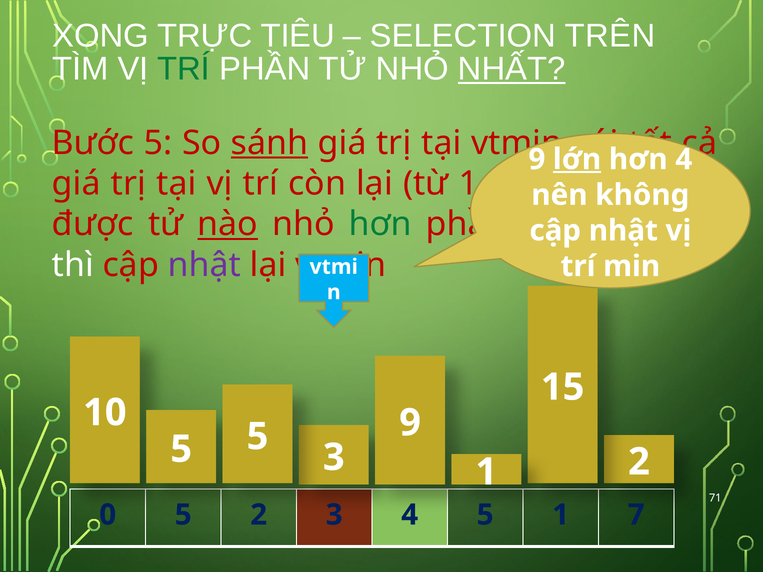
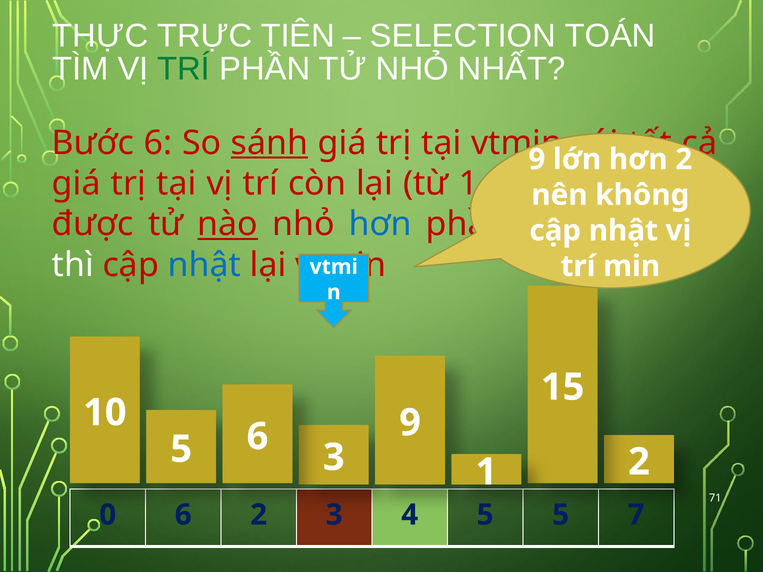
XONG: XONG -> THỰC
TIÊU: TIÊU -> TIÊN
TRÊN: TRÊN -> TOÁN
NHẤT underline: present -> none
Bước 5: 5 -> 6
lớn underline: present -> none
hơn 4: 4 -> 2
hơn at (380, 224) colour: green -> blue
nhật at (204, 265) colour: purple -> blue
5 5: 5 -> 6
0 5: 5 -> 6
1 at (561, 515): 1 -> 5
